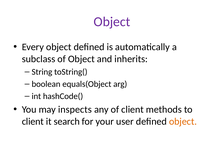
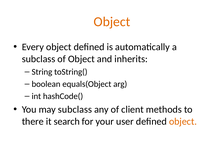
Object at (112, 22) colour: purple -> orange
may inspects: inspects -> subclass
client at (33, 121): client -> there
